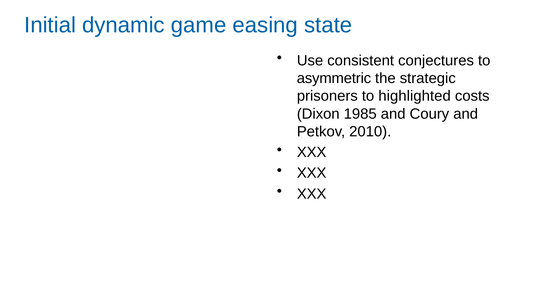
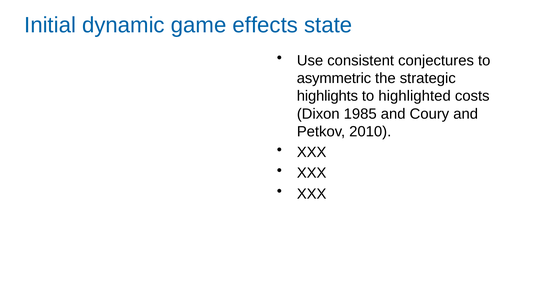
easing: easing -> effects
prisoners: prisoners -> highlights
